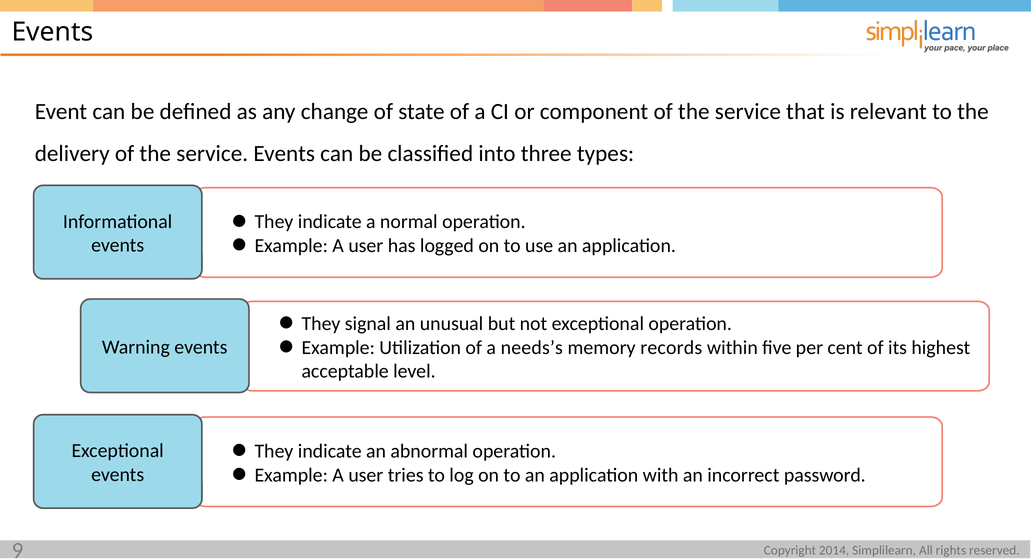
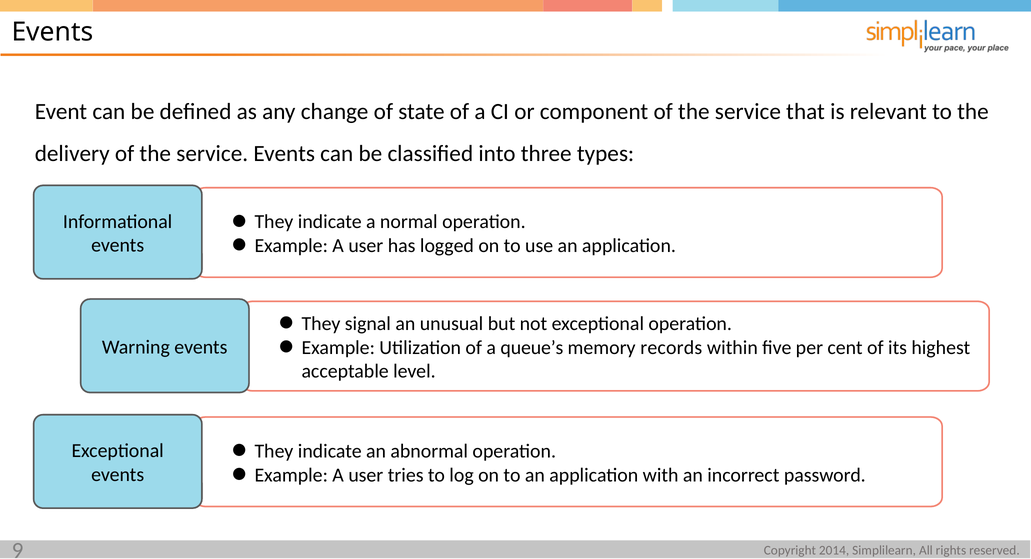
needs’s: needs’s -> queue’s
